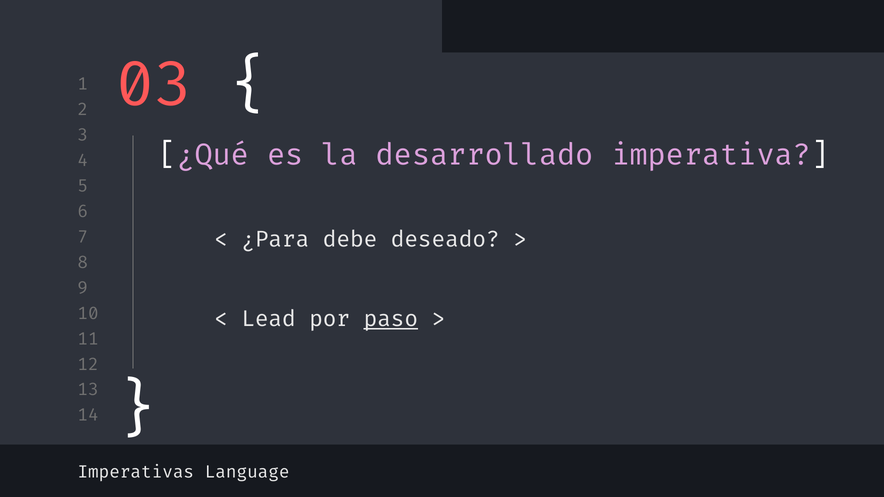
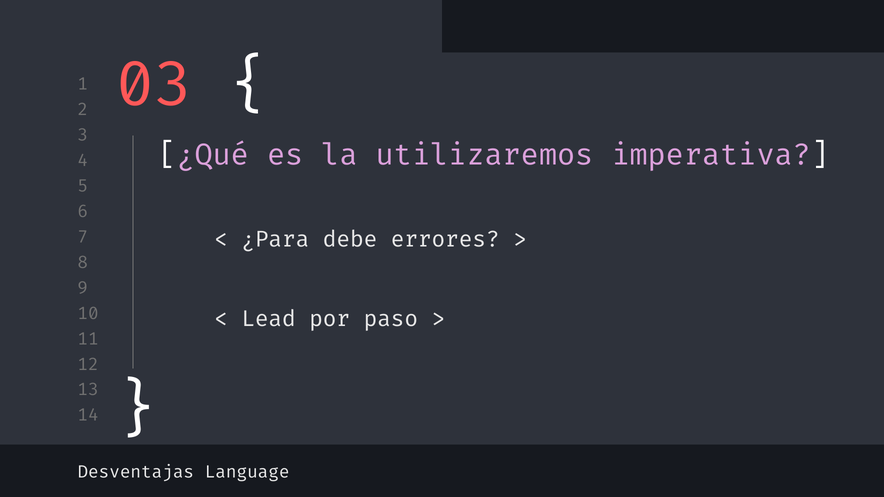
desarrollado: desarrollado -> utilizaremos
deseado: deseado -> errores
paso underline: present -> none
Imperativas: Imperativas -> Desventajas
